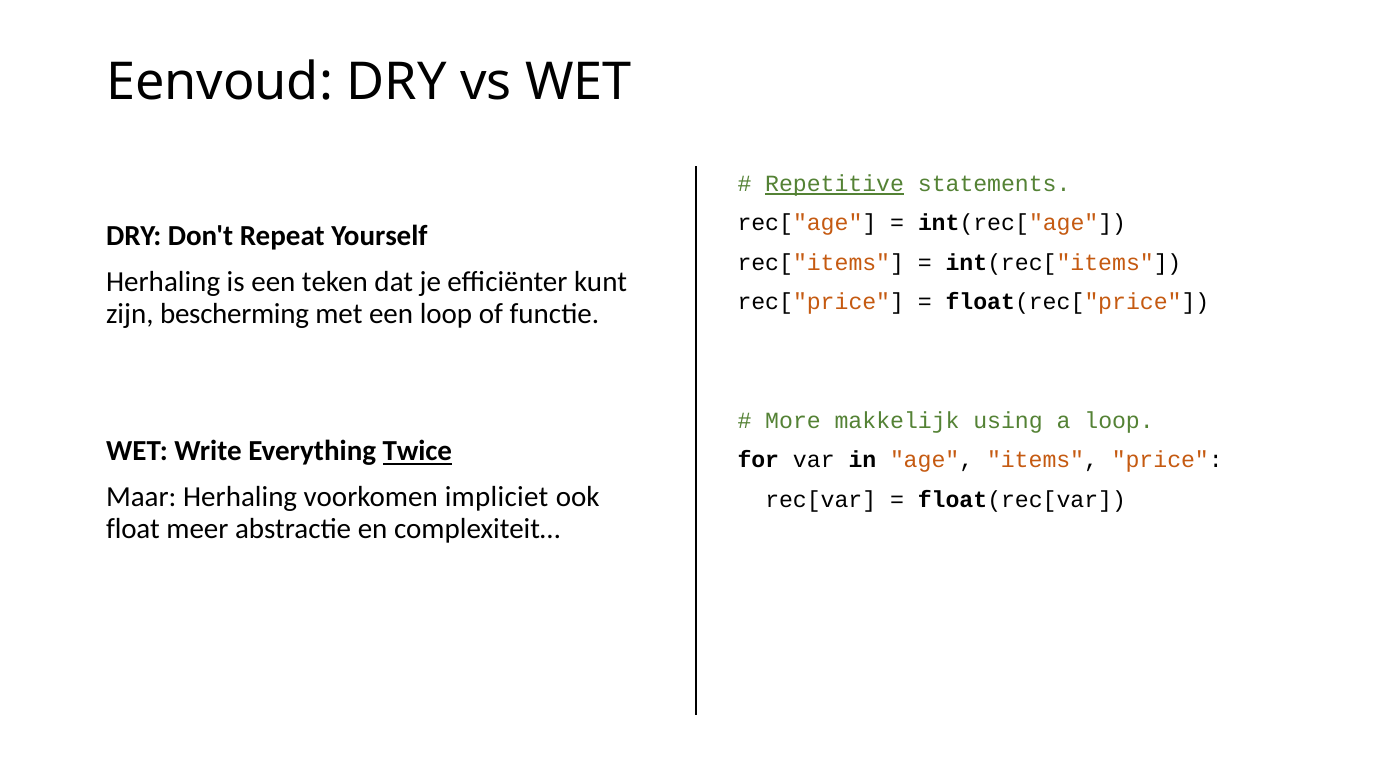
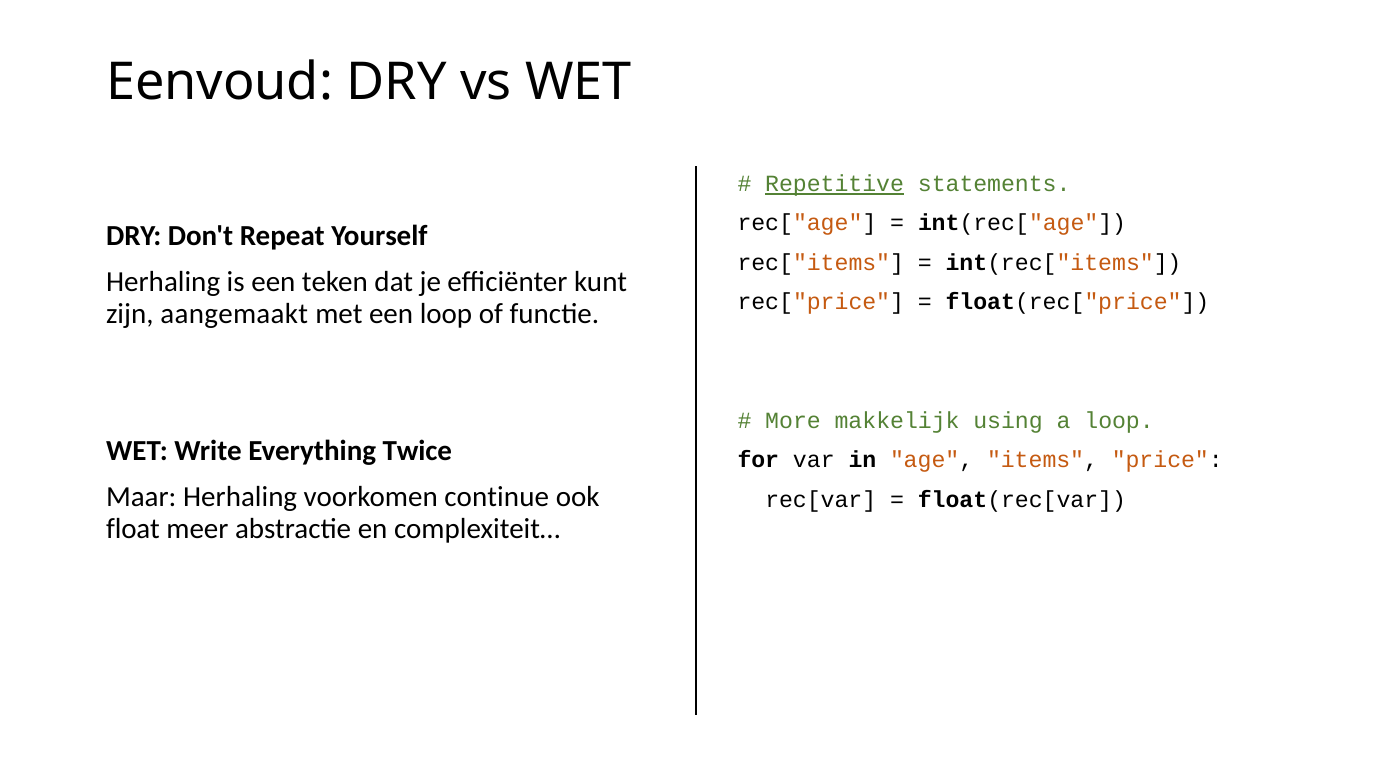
bescherming: bescherming -> aangemaakt
Twice underline: present -> none
impliciet: impliciet -> continue
